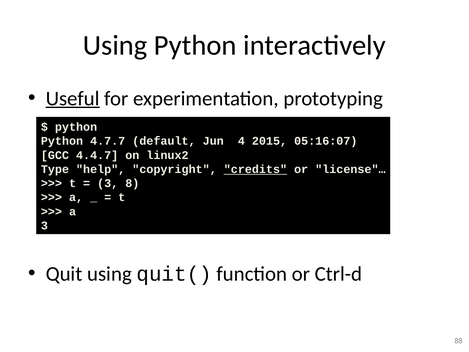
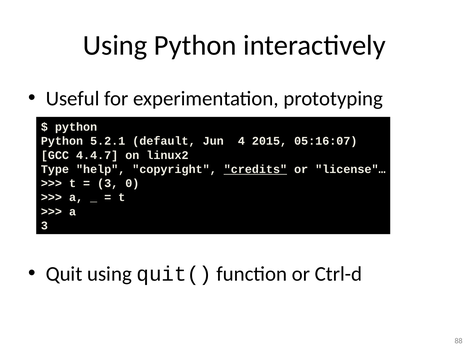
Useful underline: present -> none
4.7.7: 4.7.7 -> 5.2.1
8: 8 -> 0
